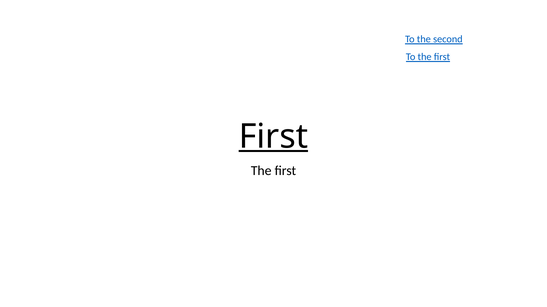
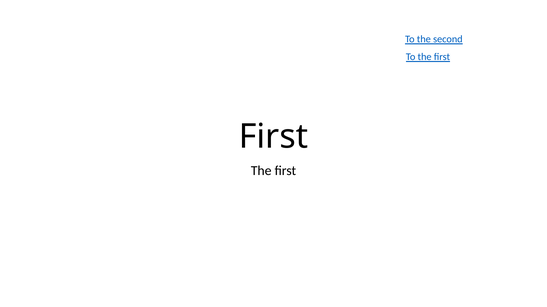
First at (273, 137) underline: present -> none
